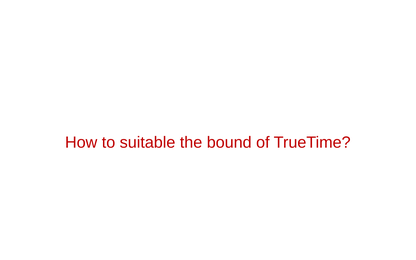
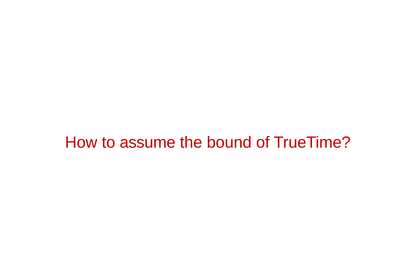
suitable: suitable -> assume
